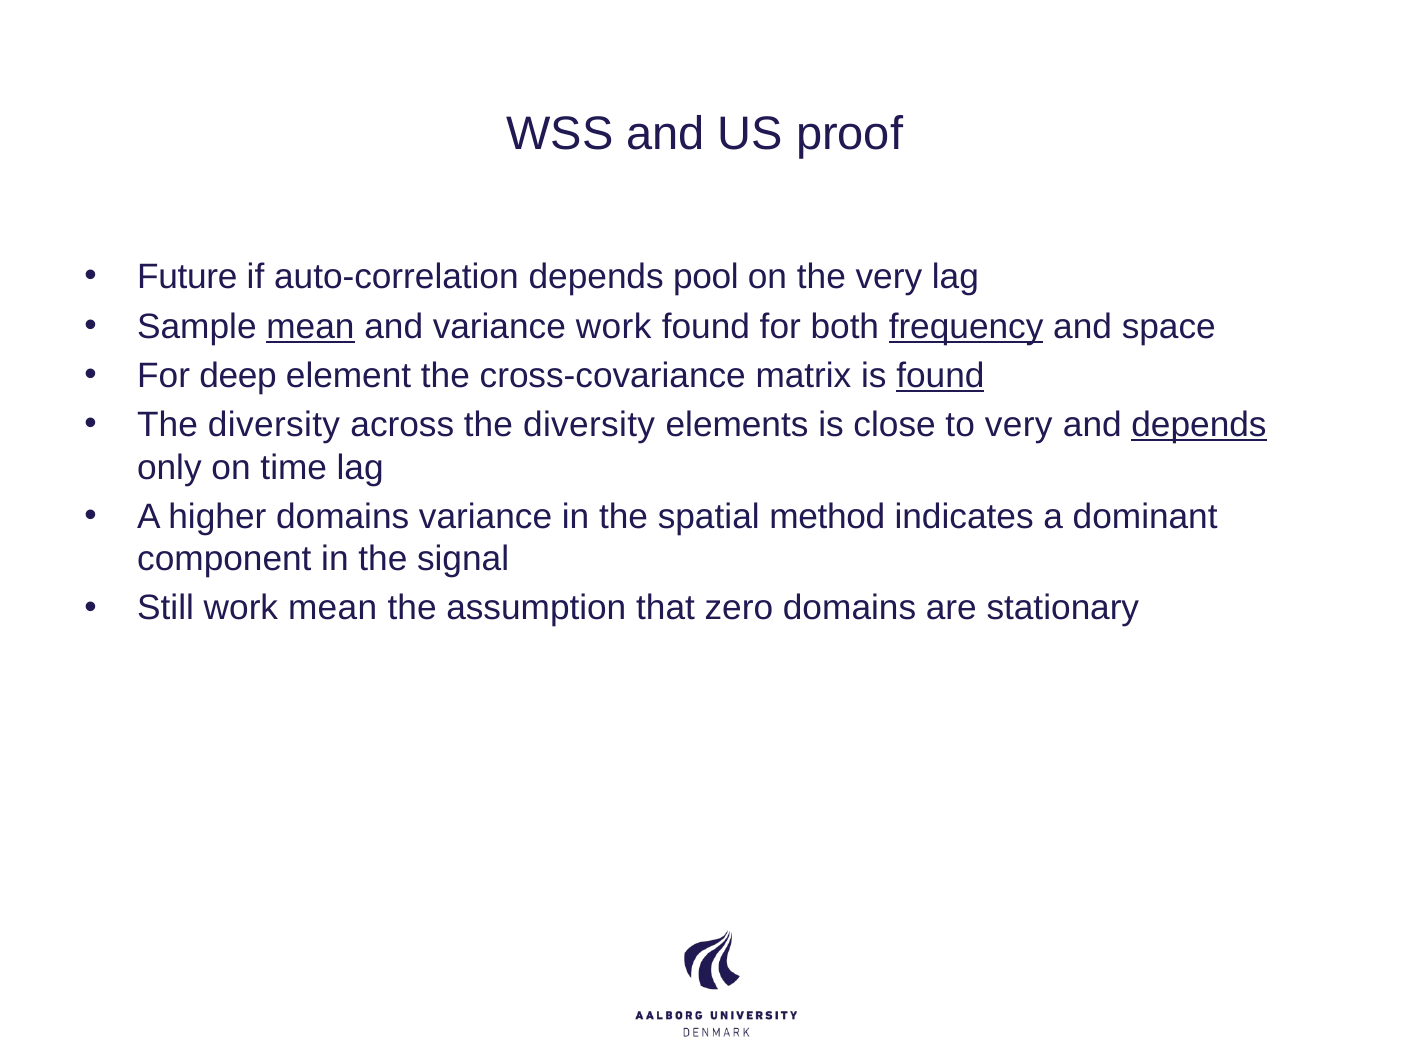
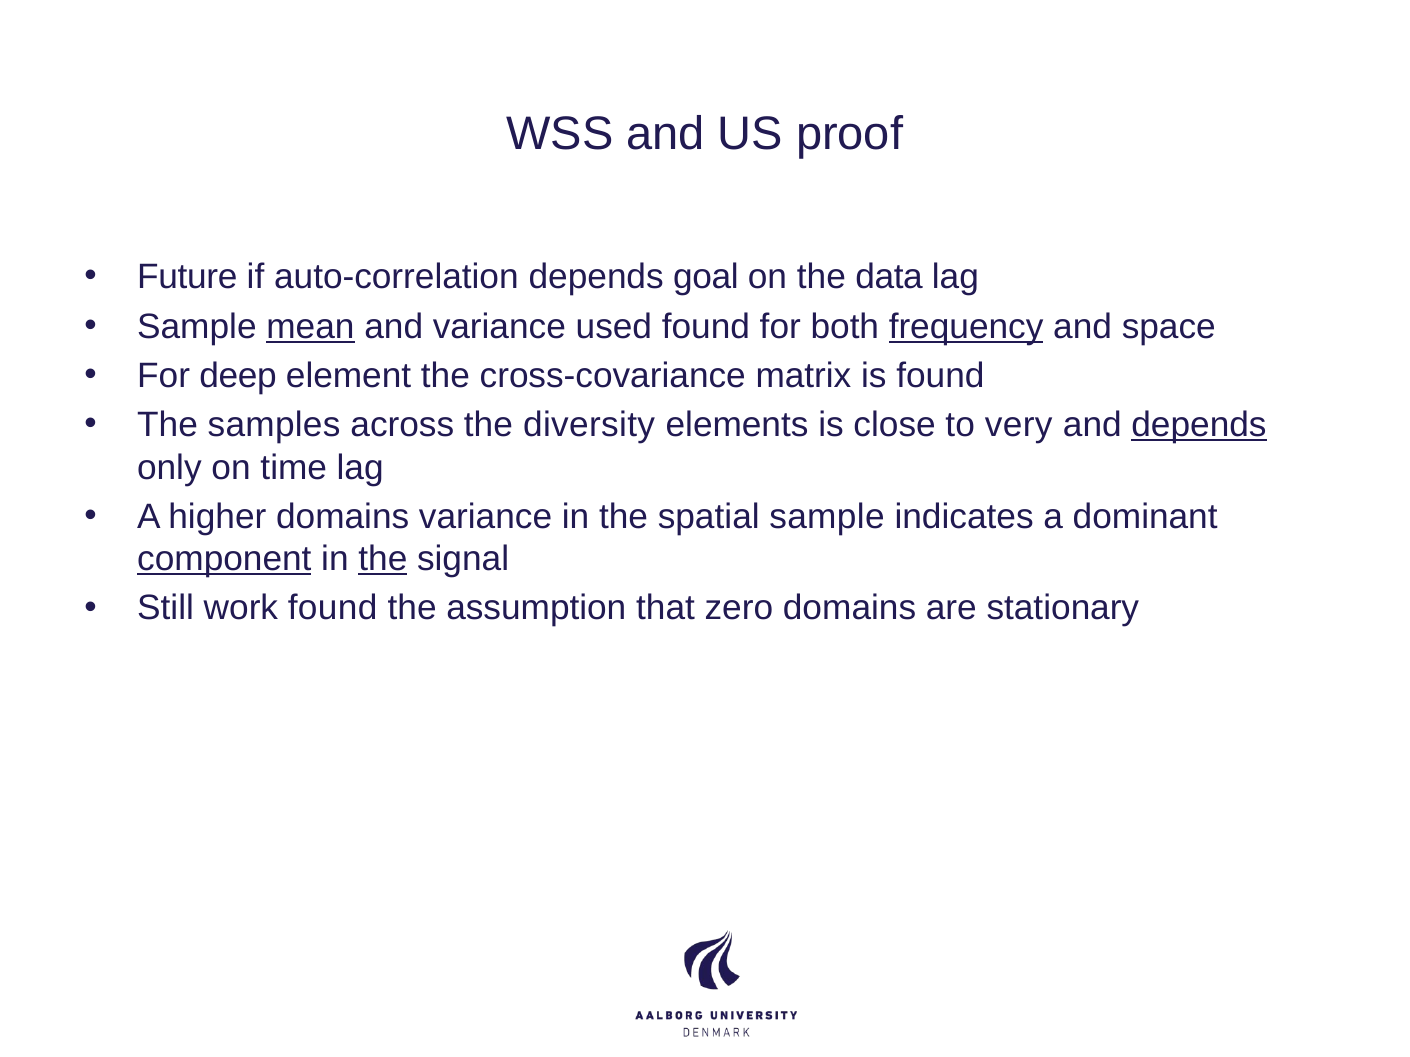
pool: pool -> goal
the very: very -> data
variance work: work -> used
found at (940, 376) underline: present -> none
diversity at (274, 425): diversity -> samples
spatial method: method -> sample
component underline: none -> present
the at (383, 559) underline: none -> present
work mean: mean -> found
